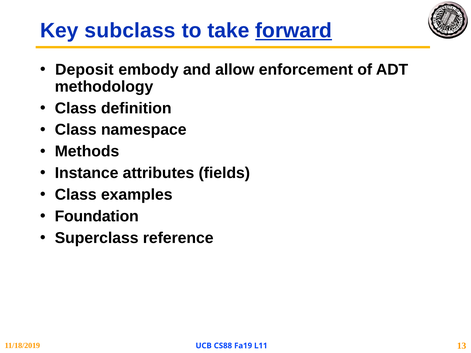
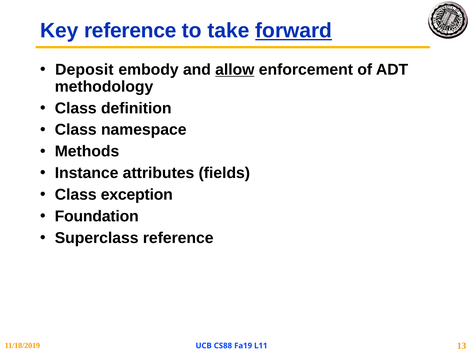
Key subclass: subclass -> reference
allow underline: none -> present
examples: examples -> exception
